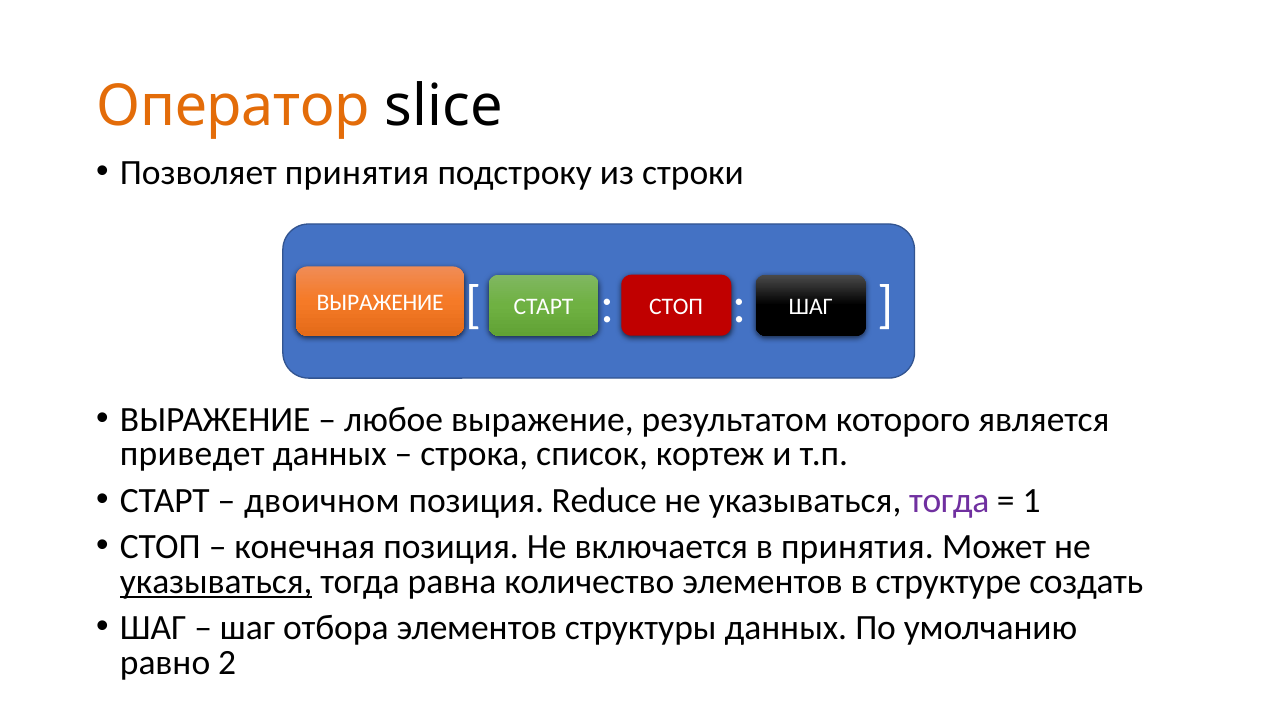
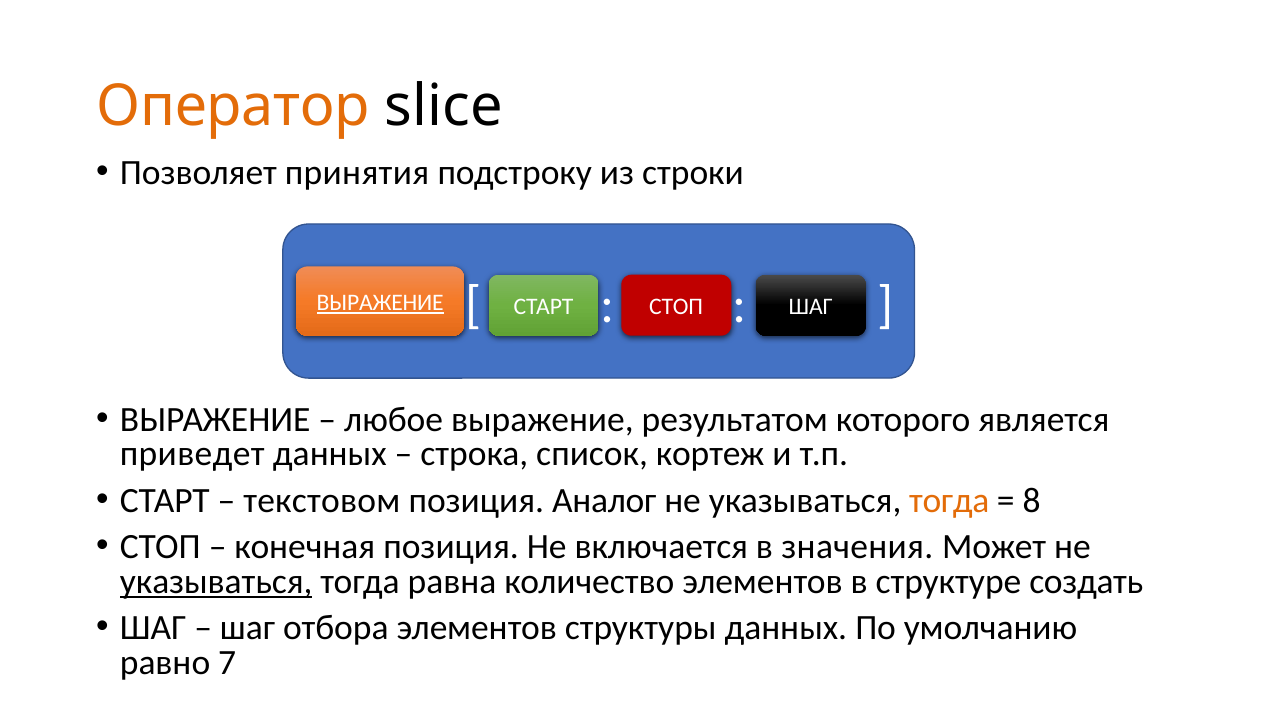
ВЫРАЖЕНИЕ at (380, 303) underline: none -> present
двоичном: двоичном -> текстовом
Reduce: Reduce -> Аналог
тогда at (949, 500) colour: purple -> orange
1: 1 -> 8
в принятия: принятия -> значения
2: 2 -> 7
